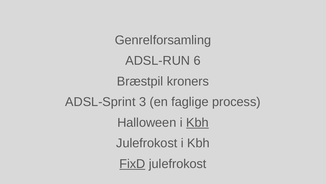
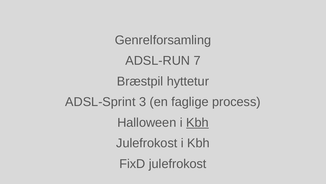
6: 6 -> 7
kroners: kroners -> hyttetur
FixD underline: present -> none
